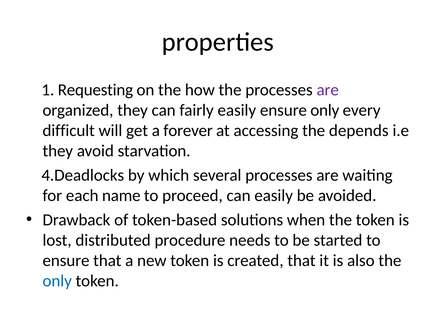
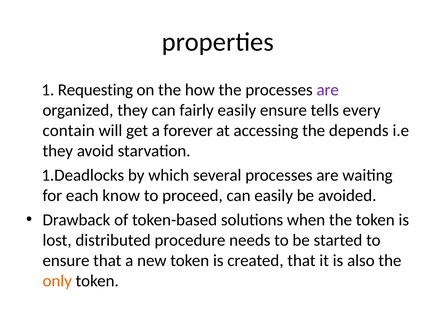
ensure only: only -> tells
difficult: difficult -> contain
4.Deadlocks: 4.Deadlocks -> 1.Deadlocks
name: name -> know
only at (57, 281) colour: blue -> orange
